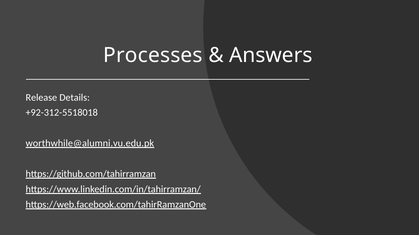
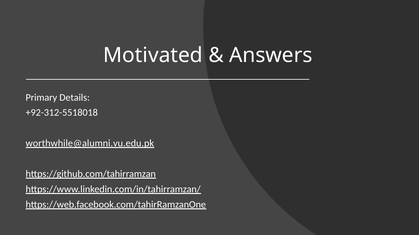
Processes: Processes -> Motivated
Release: Release -> Primary
